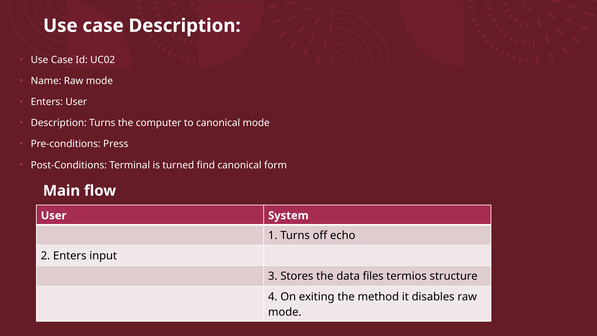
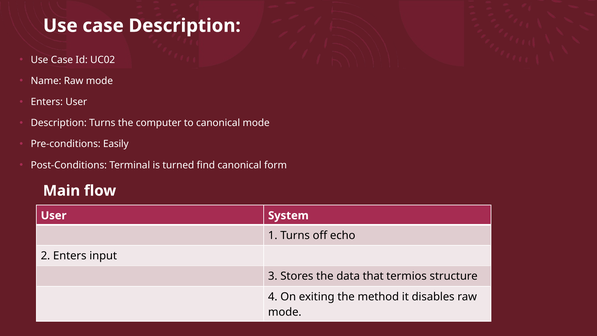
Press: Press -> Easily
files: files -> that
